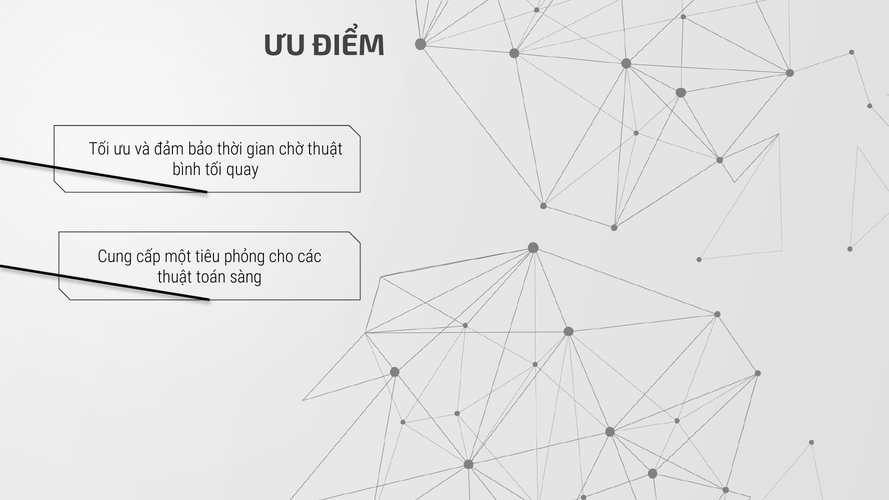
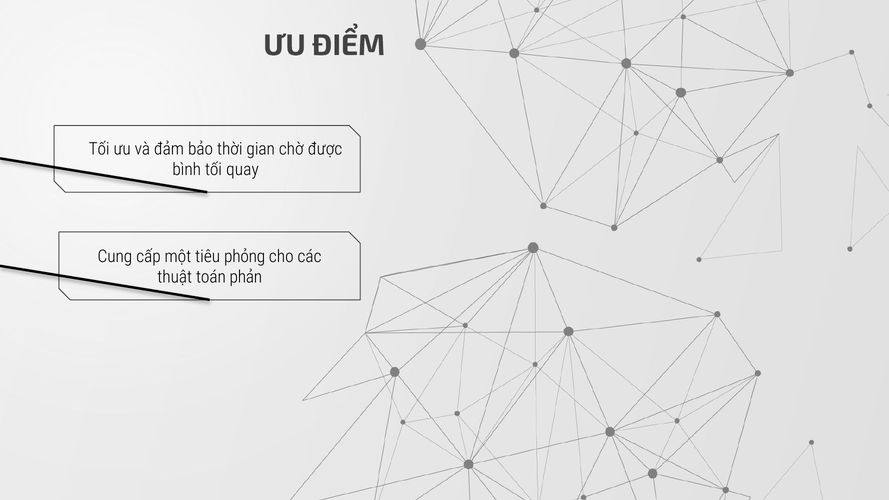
chờ thuật: thuật -> được
sàng: sàng -> phản
